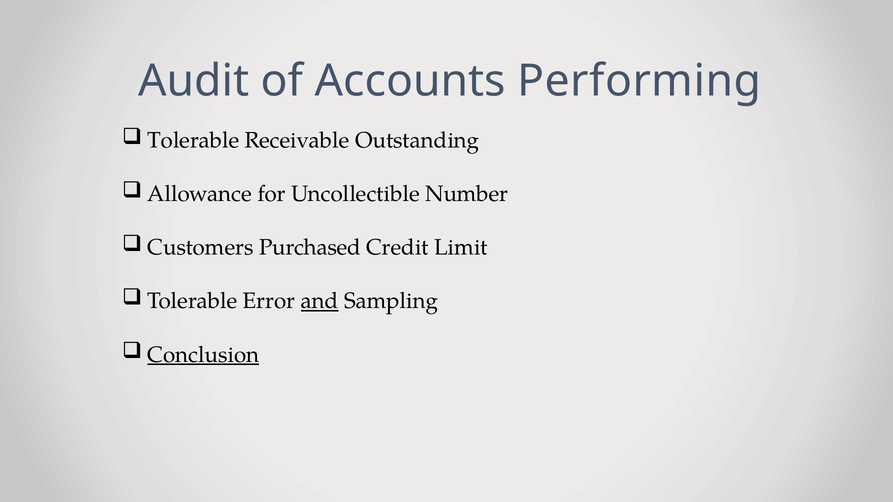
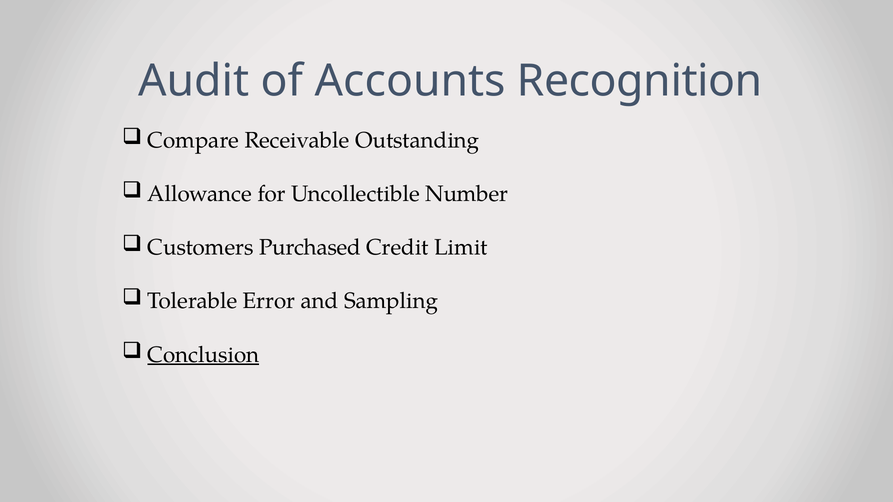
Performing: Performing -> Recognition
Tolerable at (193, 141): Tolerable -> Compare
and underline: present -> none
